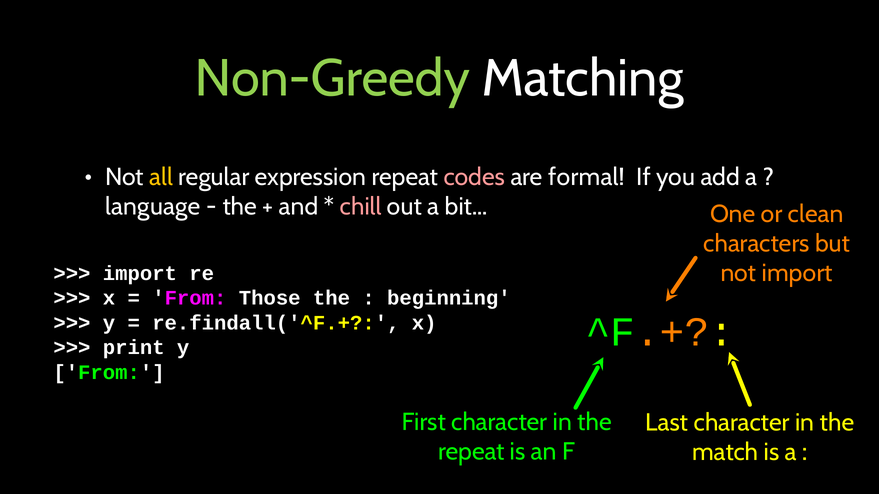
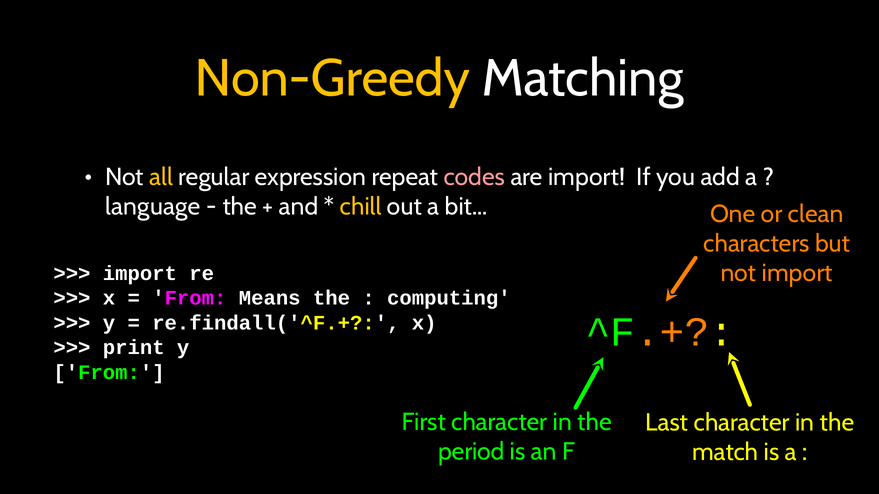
Non-Greedy colour: light green -> yellow
are formal: formal -> import
chill colour: pink -> yellow
Those: Those -> Means
beginning: beginning -> computing
repeat at (471, 452): repeat -> period
